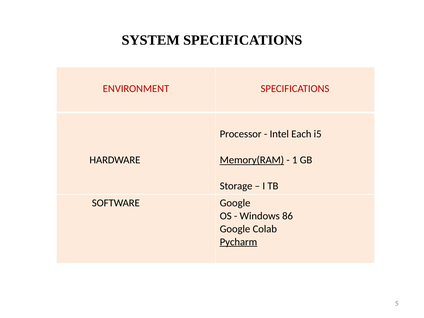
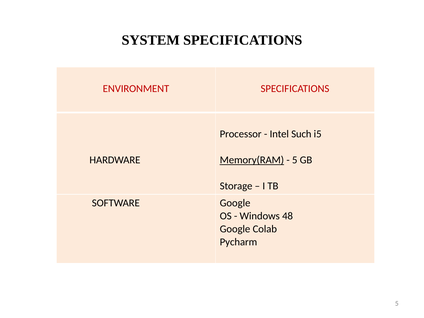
Each: Each -> Such
1 at (295, 160): 1 -> 5
86: 86 -> 48
Pycharm underline: present -> none
